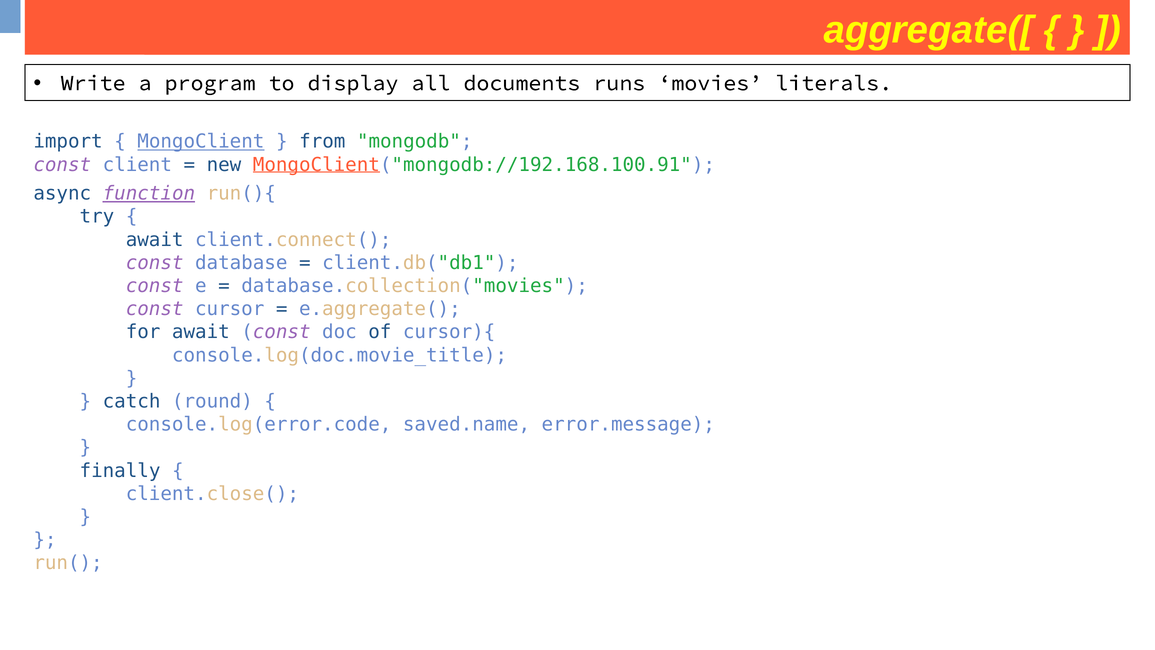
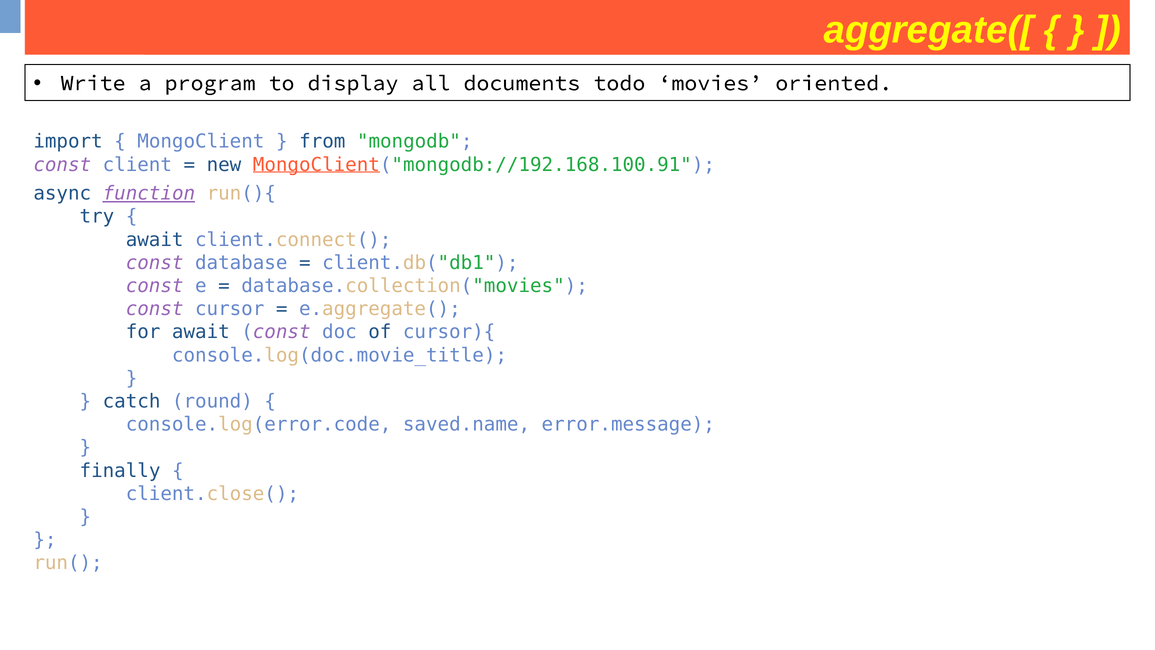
runs: runs -> todo
literals: literals -> oriented
MongoClient underline: present -> none
